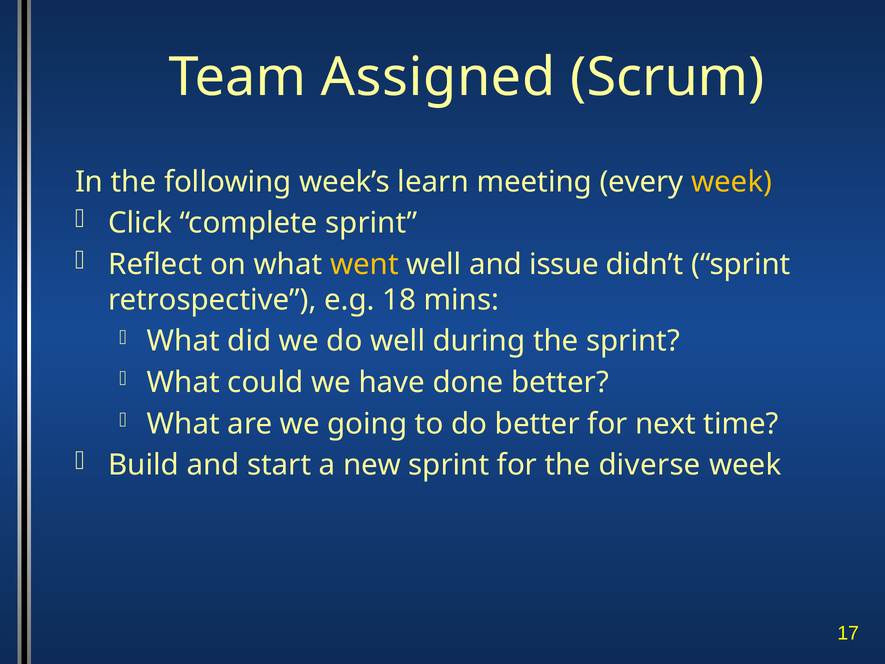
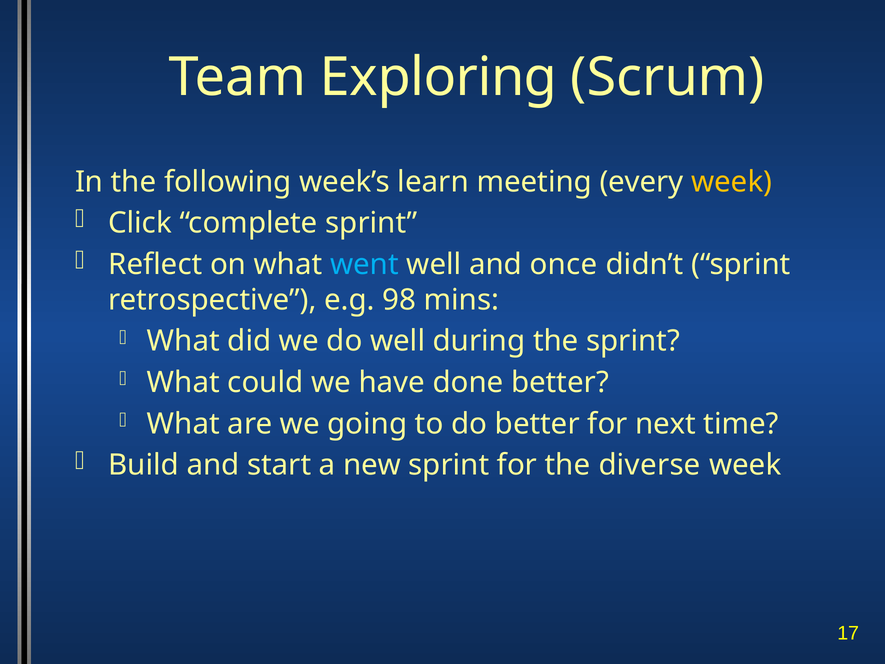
Assigned: Assigned -> Exploring
went colour: yellow -> light blue
issue: issue -> once
18: 18 -> 98
